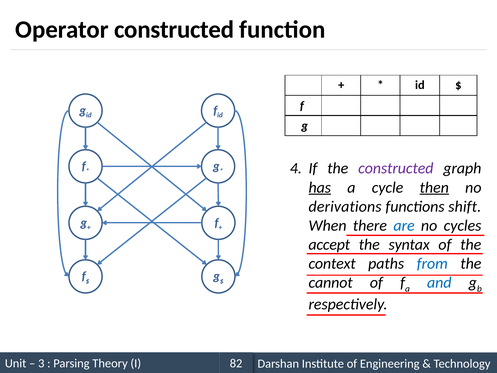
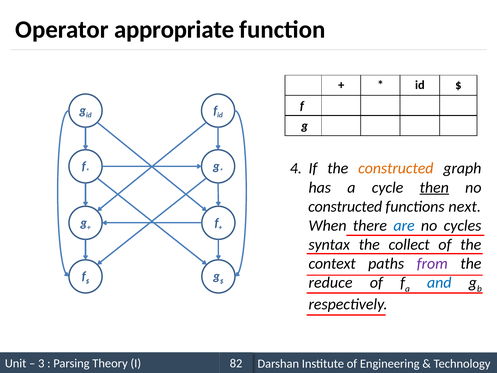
Operator constructed: constructed -> appropriate
constructed at (396, 168) colour: purple -> orange
has underline: present -> none
derivations at (345, 206): derivations -> constructed
shift: shift -> next
accept: accept -> syntax
syntax: syntax -> collect
from colour: blue -> purple
cannot: cannot -> reduce
